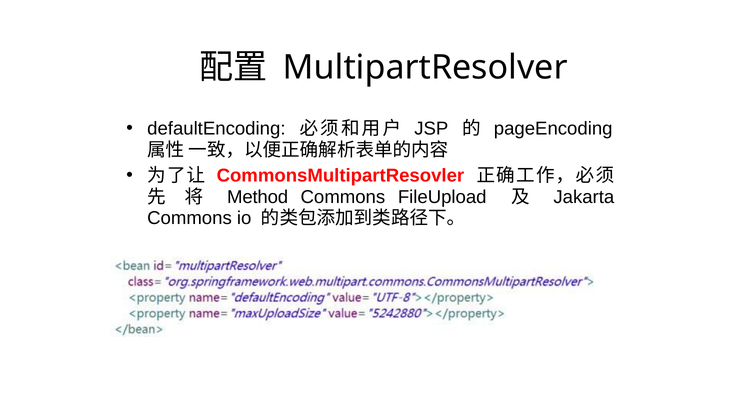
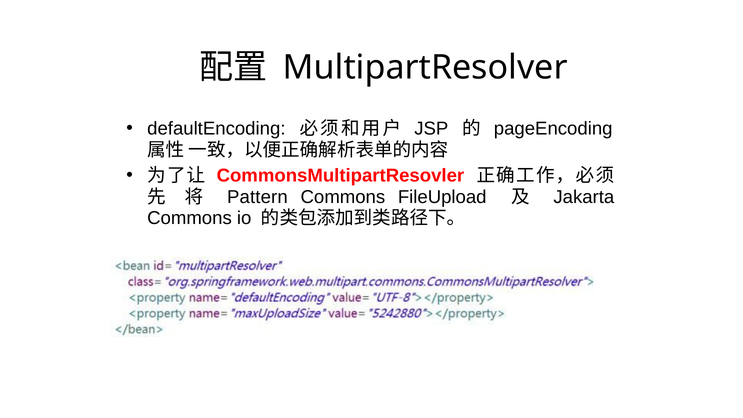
Method: Method -> Pattern
